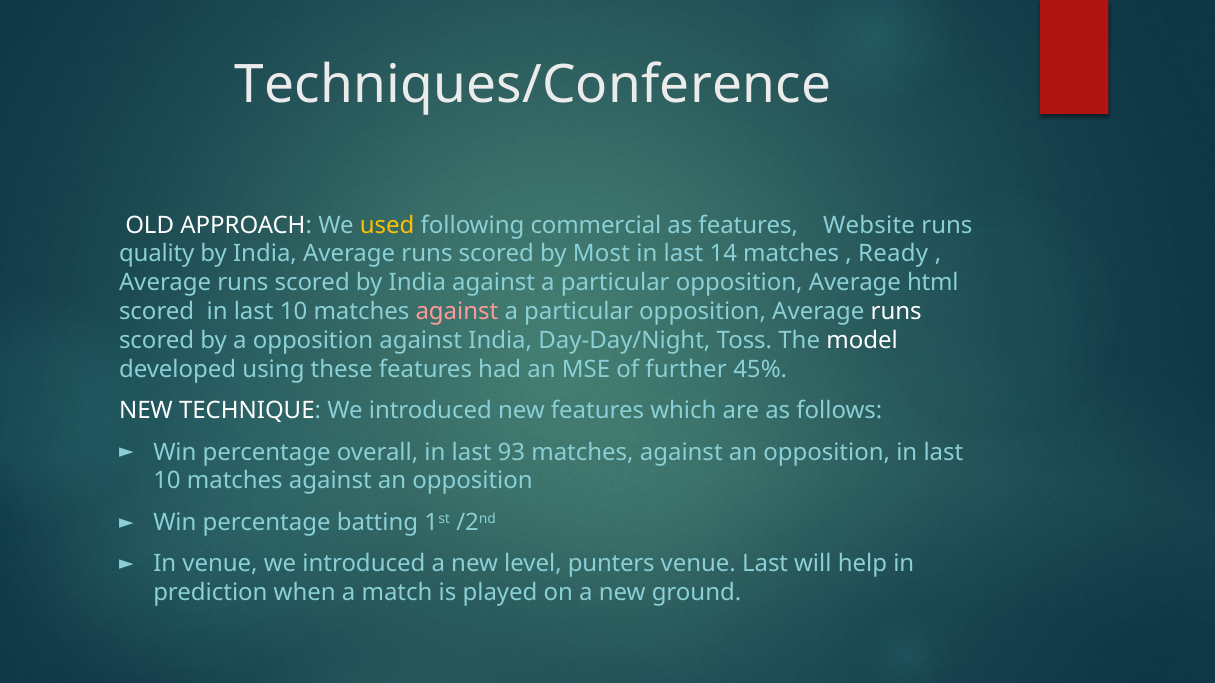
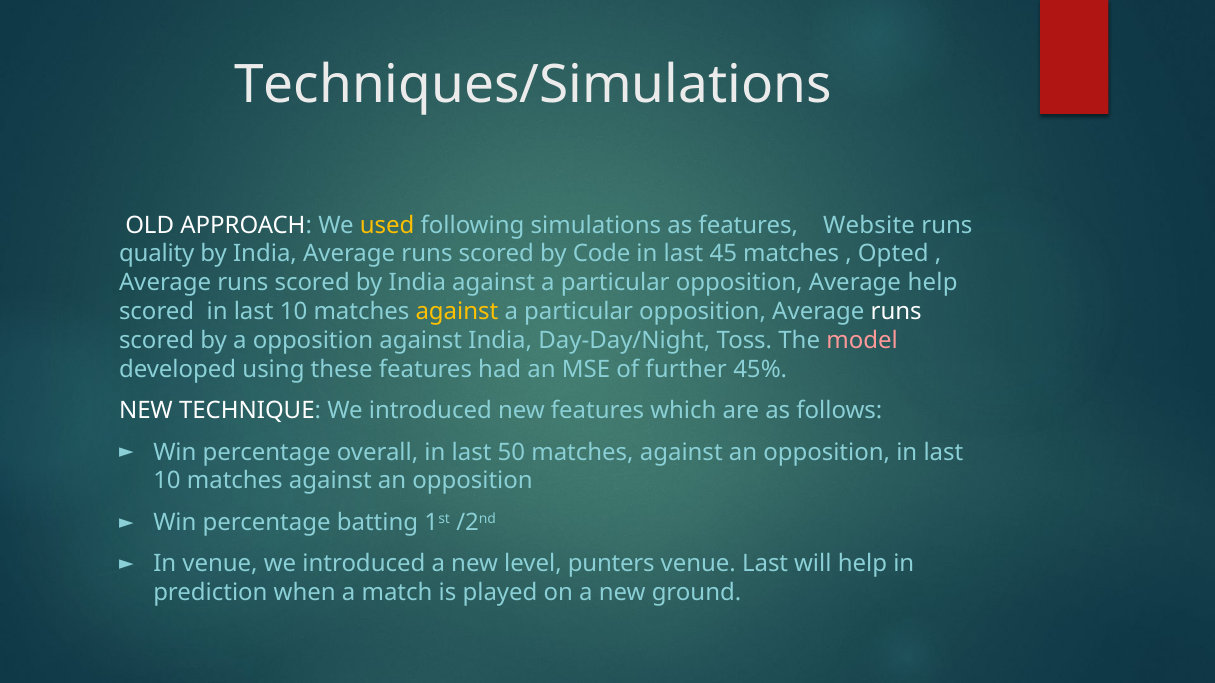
Techniques/Conference: Techniques/Conference -> Techniques/Simulations
commercial: commercial -> simulations
Most: Most -> Code
14: 14 -> 45
Ready: Ready -> Opted
Average html: html -> help
against at (457, 312) colour: pink -> yellow
model colour: white -> pink
93: 93 -> 50
